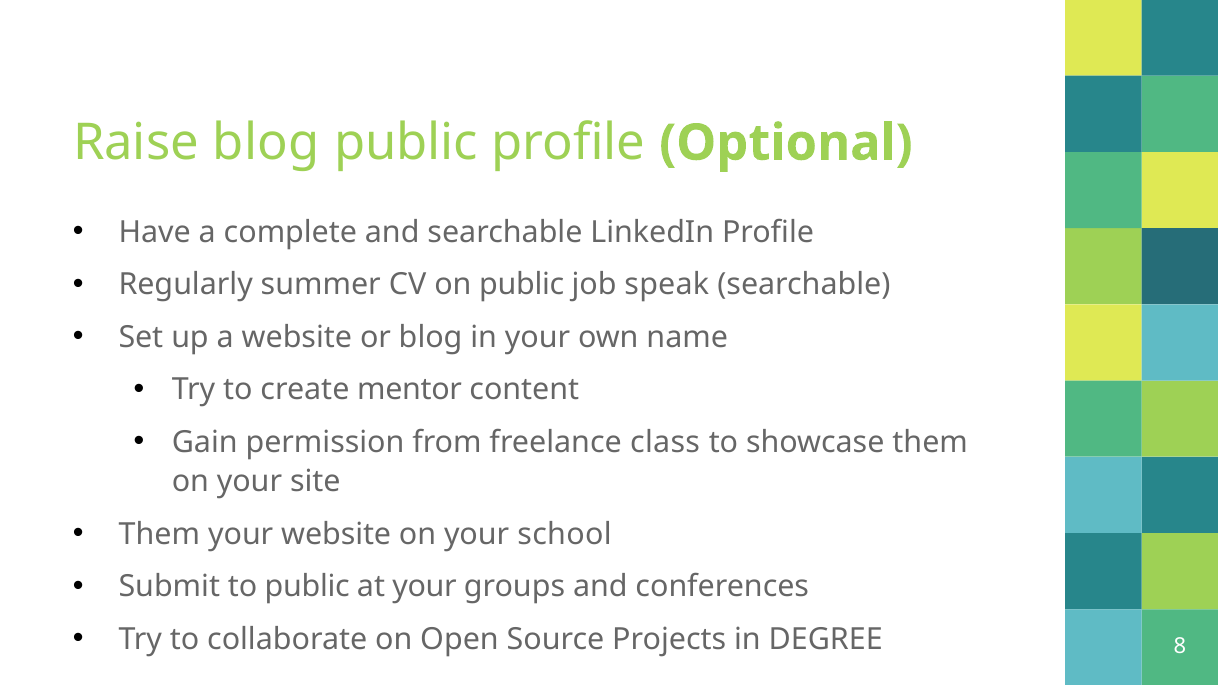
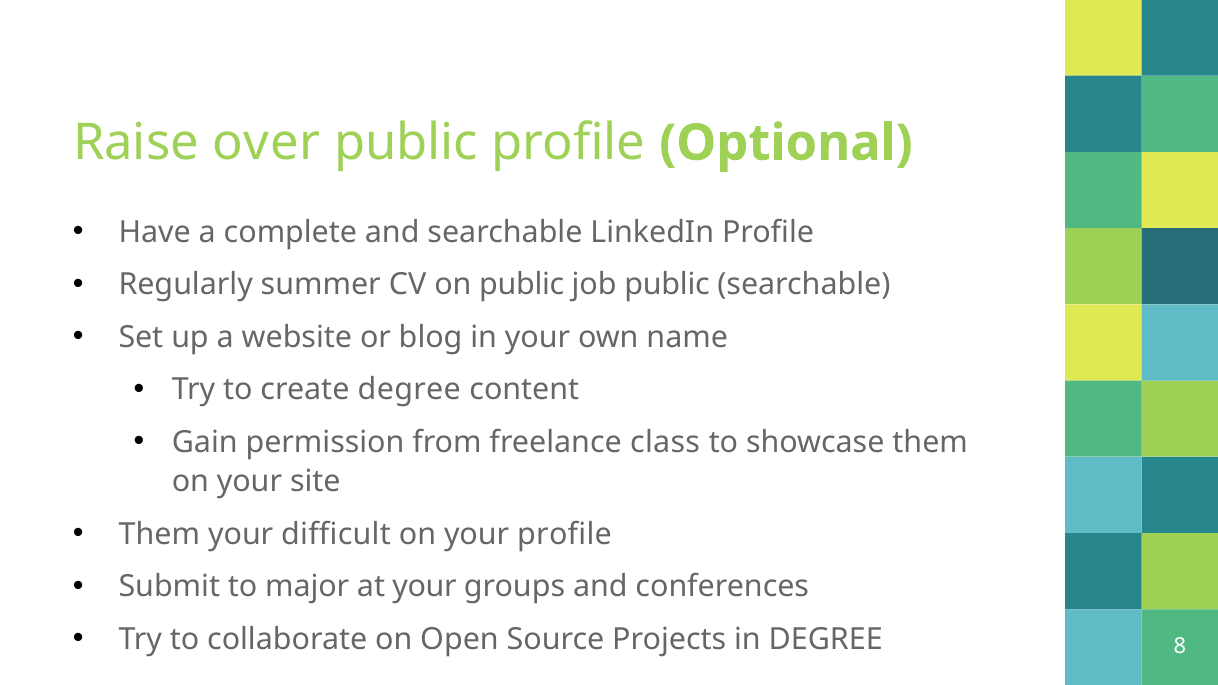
Raise blog: blog -> over
job speak: speak -> public
create mentor: mentor -> degree
your website: website -> difficult
your school: school -> profile
to public: public -> major
